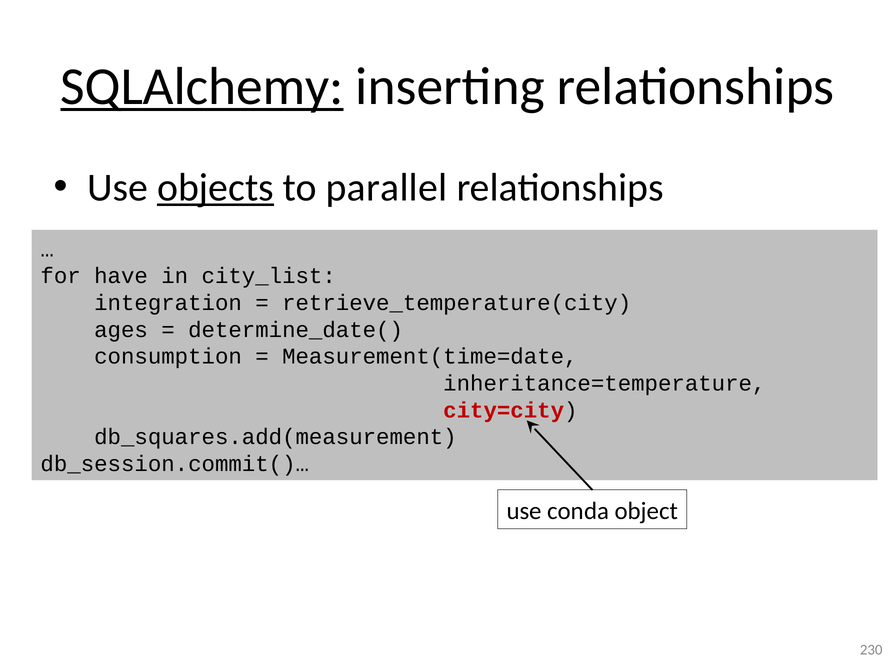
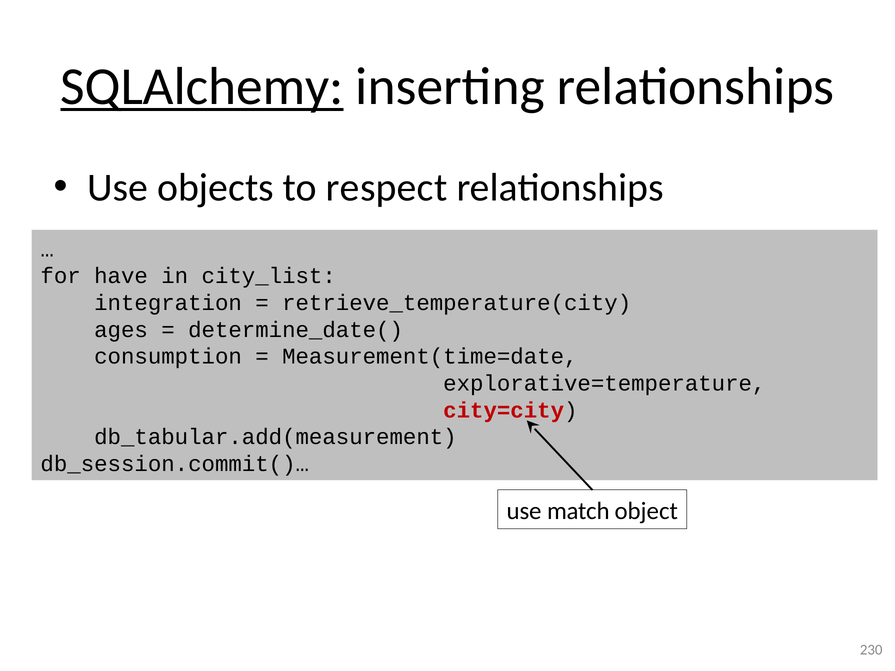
objects underline: present -> none
parallel: parallel -> respect
inheritance=temperature: inheritance=temperature -> explorative=temperature
db_squares.add(measurement: db_squares.add(measurement -> db_tabular.add(measurement
conda: conda -> match
